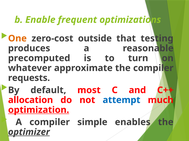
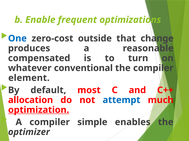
One colour: orange -> blue
testing: testing -> change
precomputed: precomputed -> compensated
approximate: approximate -> conventional
requests: requests -> element
optimizer underline: present -> none
